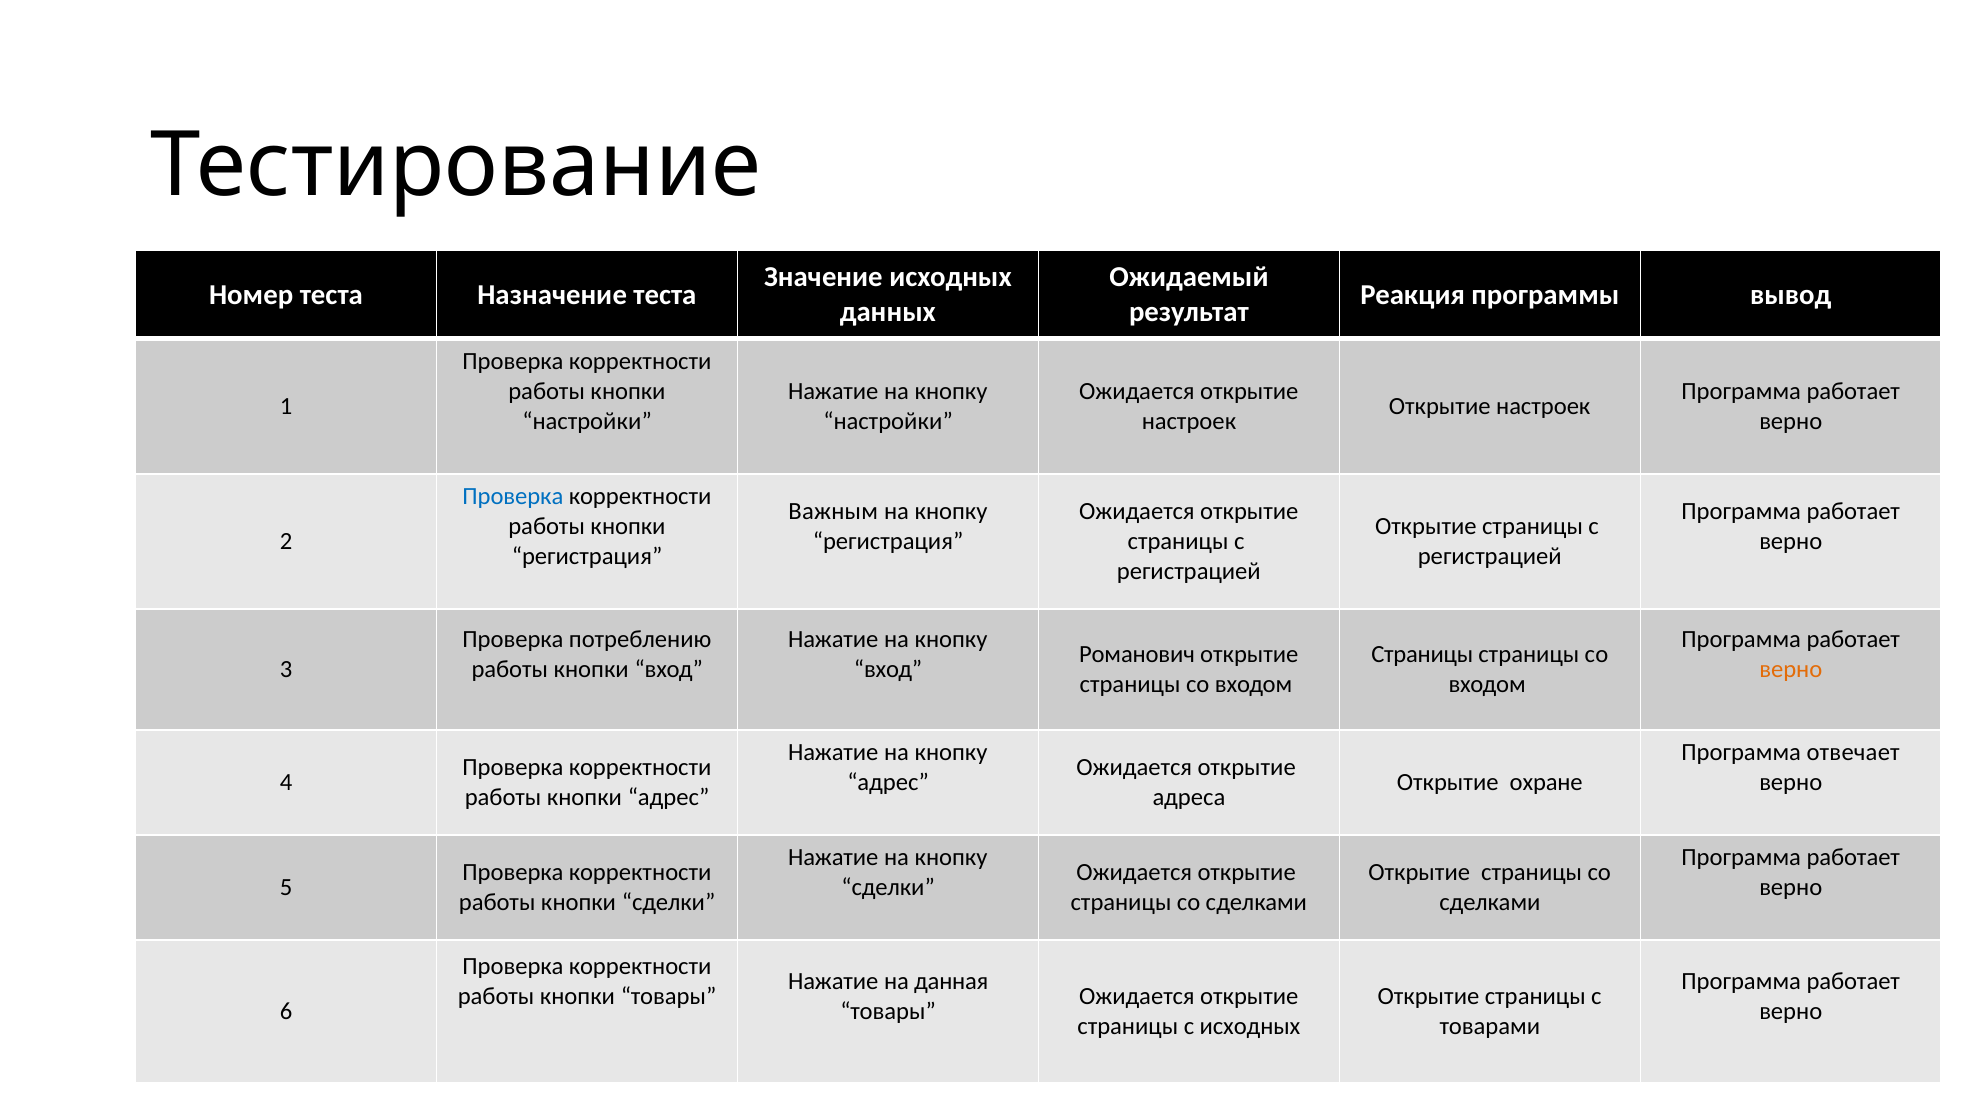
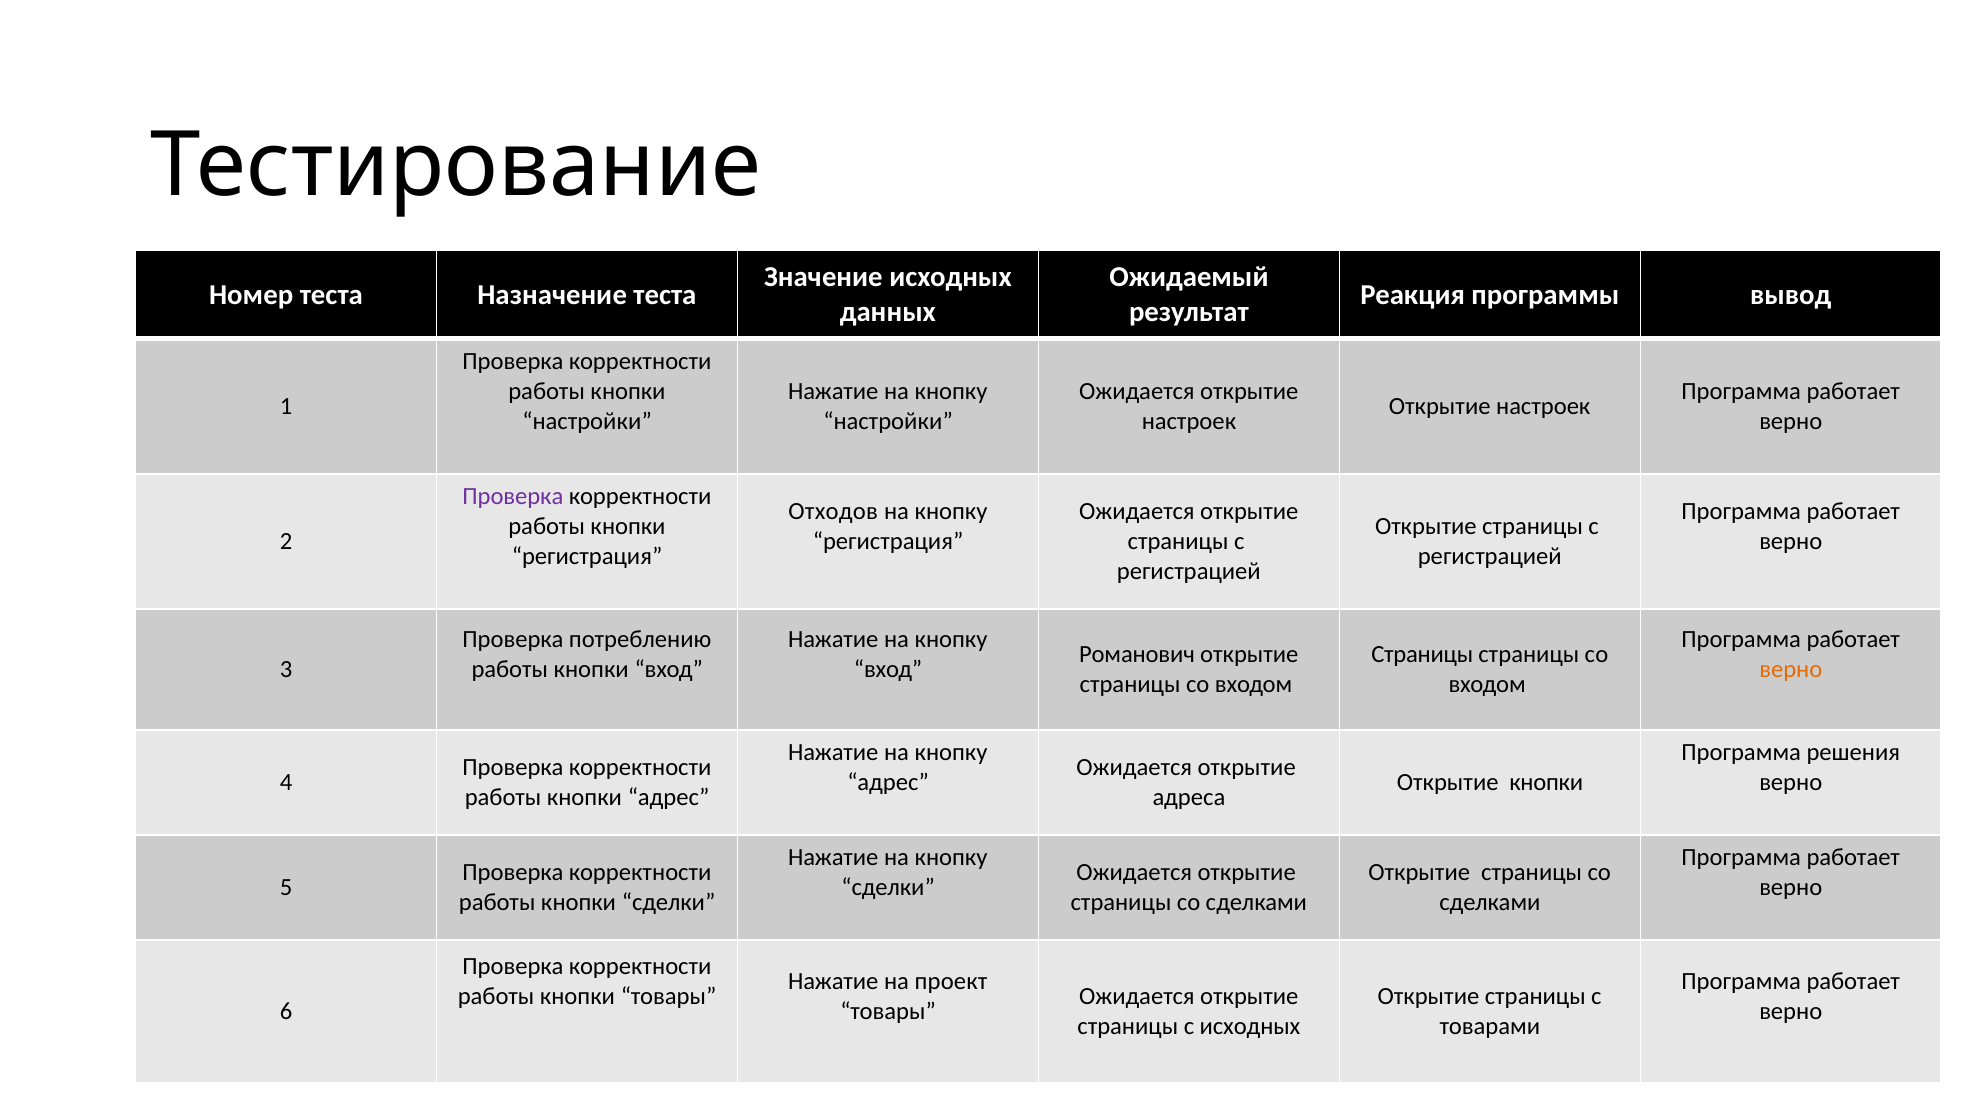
Проверка at (513, 496) colour: blue -> purple
Важным: Важным -> Отходов
отвечает: отвечает -> решения
Открытие охране: охране -> кнопки
данная: данная -> проект
